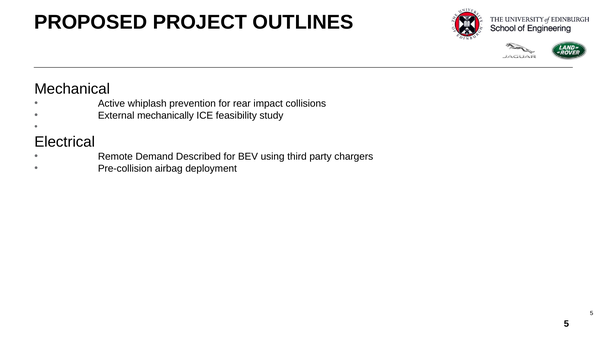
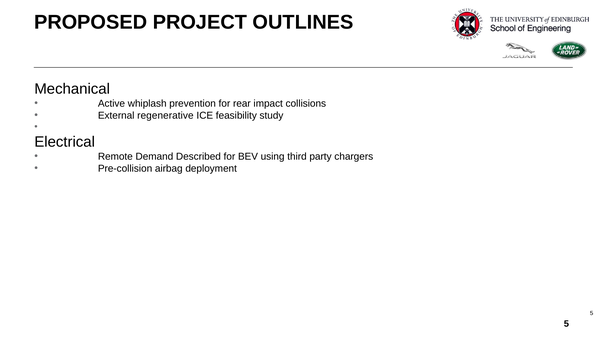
mechanically: mechanically -> regenerative
